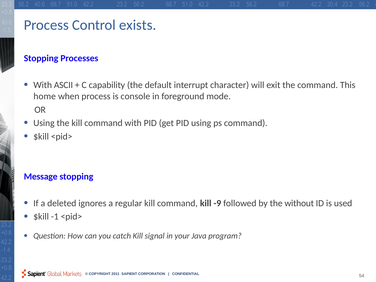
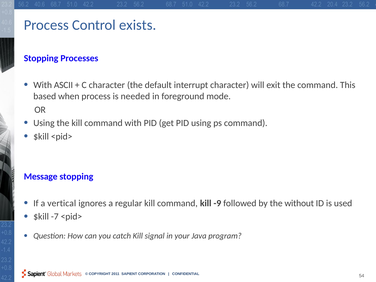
C capability: capability -> character
home: home -> based
console: console -> needed
deleted: deleted -> vertical
-1: -1 -> -7
